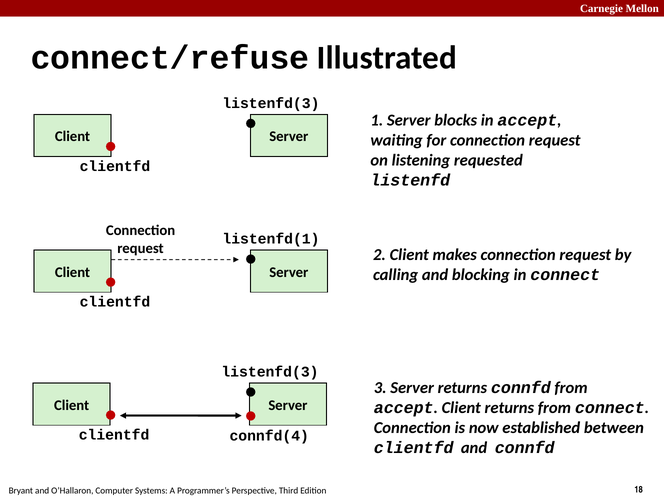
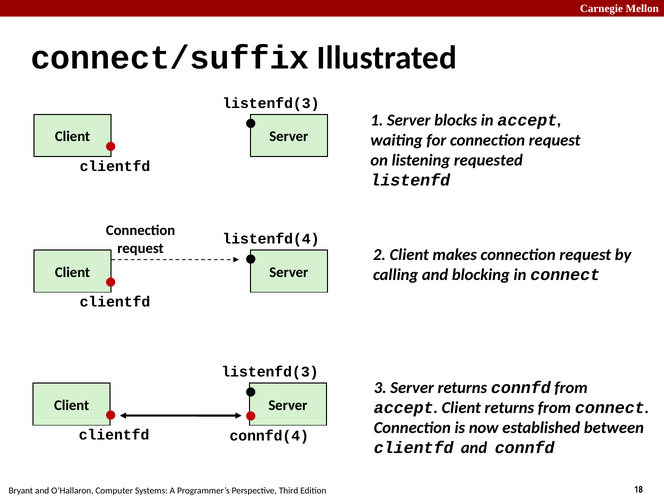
connect/refuse: connect/refuse -> connect/suffix
listenfd(1: listenfd(1 -> listenfd(4
